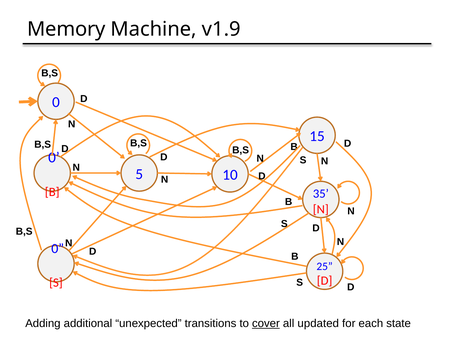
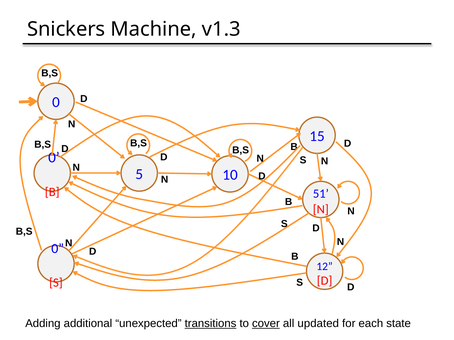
Memory: Memory -> Snickers
v1.9: v1.9 -> v1.3
35: 35 -> 51
25: 25 -> 12
transitions underline: none -> present
